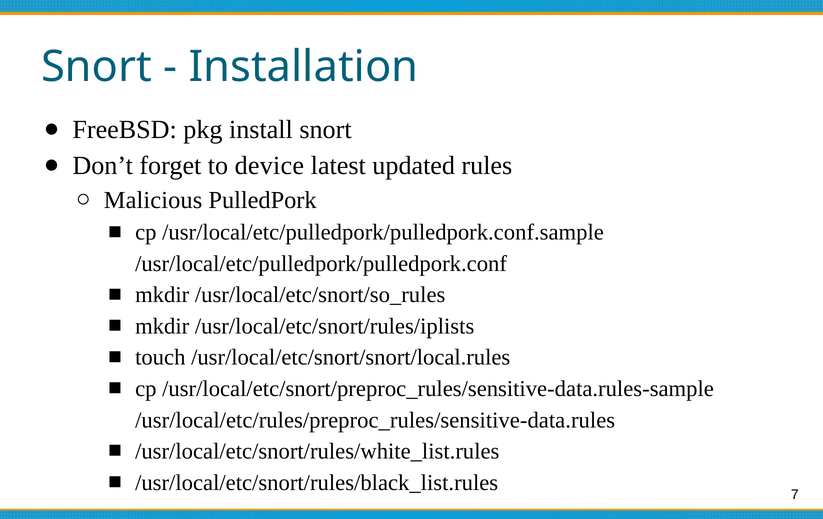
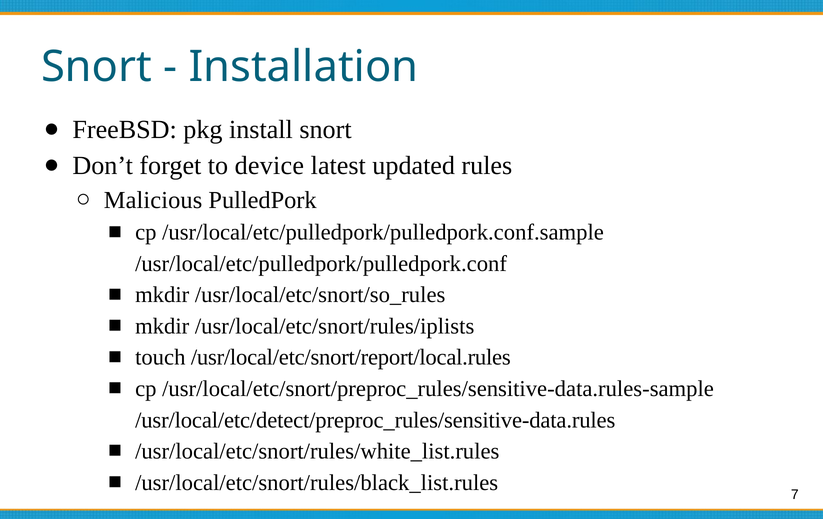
/usr/local/etc/snort/snort/local.rules: /usr/local/etc/snort/snort/local.rules -> /usr/local/etc/snort/report/local.rules
/usr/local/etc/rules/preproc_rules/sensitive-data.rules: /usr/local/etc/rules/preproc_rules/sensitive-data.rules -> /usr/local/etc/detect/preproc_rules/sensitive-data.rules
